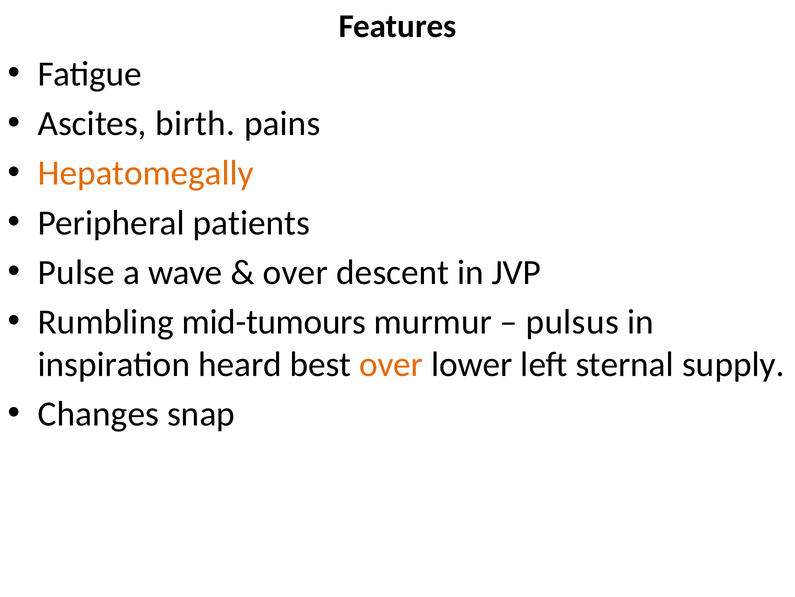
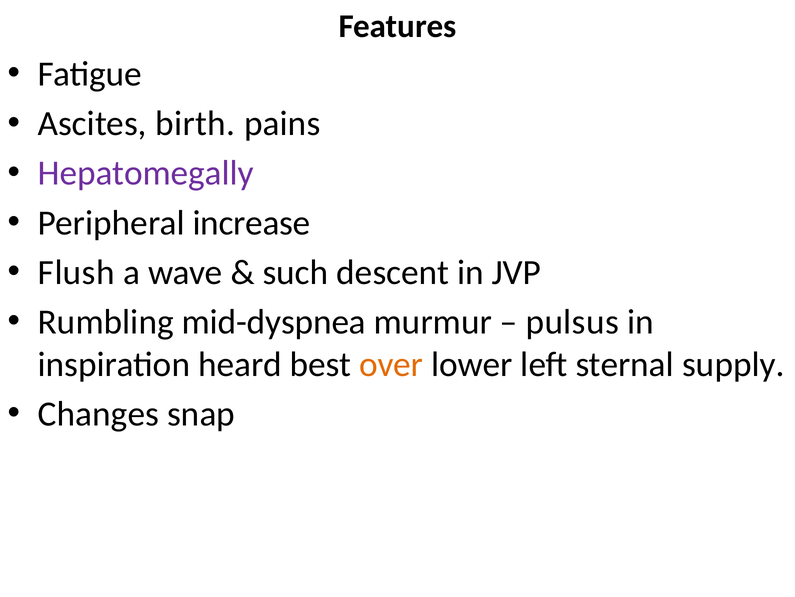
Hepatomegally colour: orange -> purple
patients: patients -> increase
Pulse: Pulse -> Flush
over at (295, 272): over -> such
mid-tumours: mid-tumours -> mid-dyspnea
